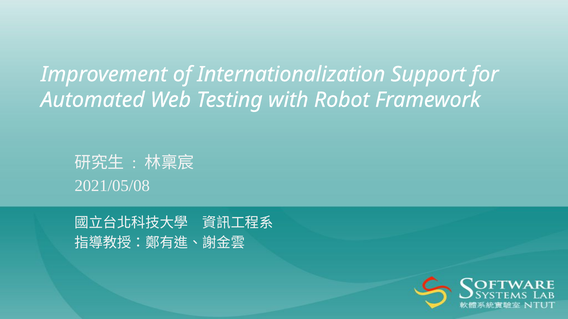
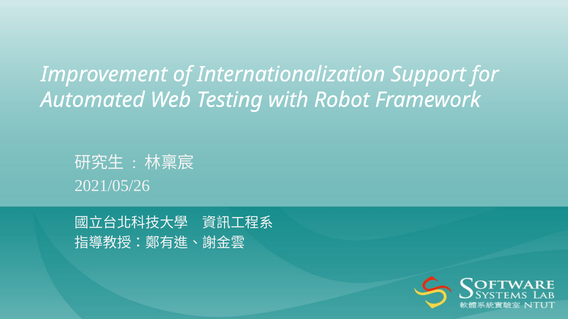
2021/05/08: 2021/05/08 -> 2021/05/26
